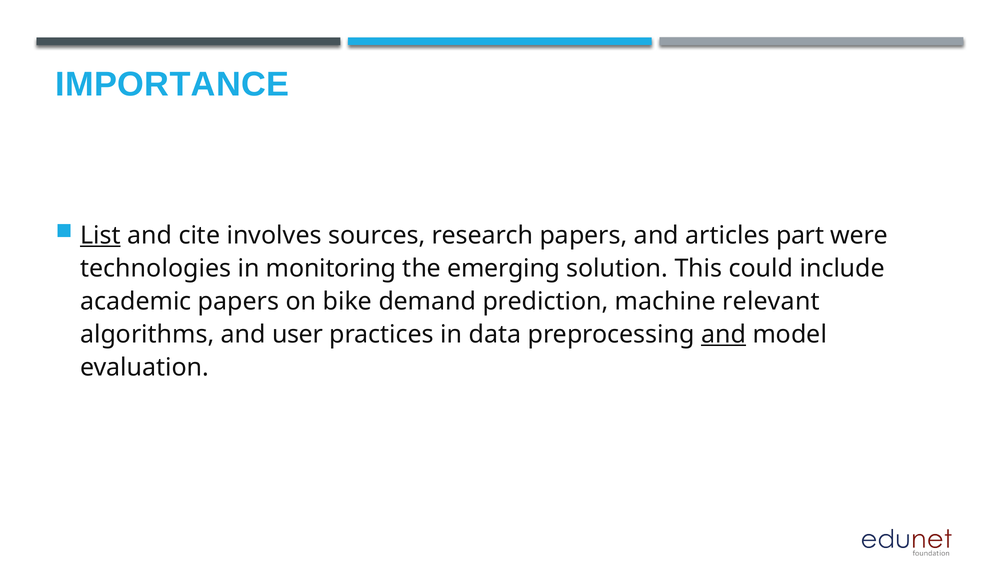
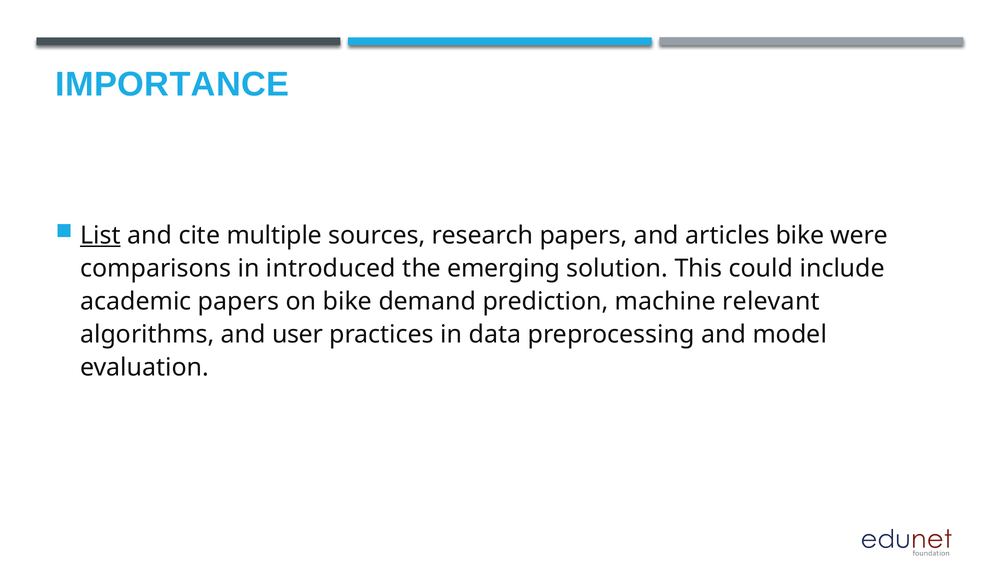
involves: involves -> multiple
articles part: part -> bike
technologies: technologies -> comparisons
monitoring: monitoring -> introduced
and at (724, 335) underline: present -> none
